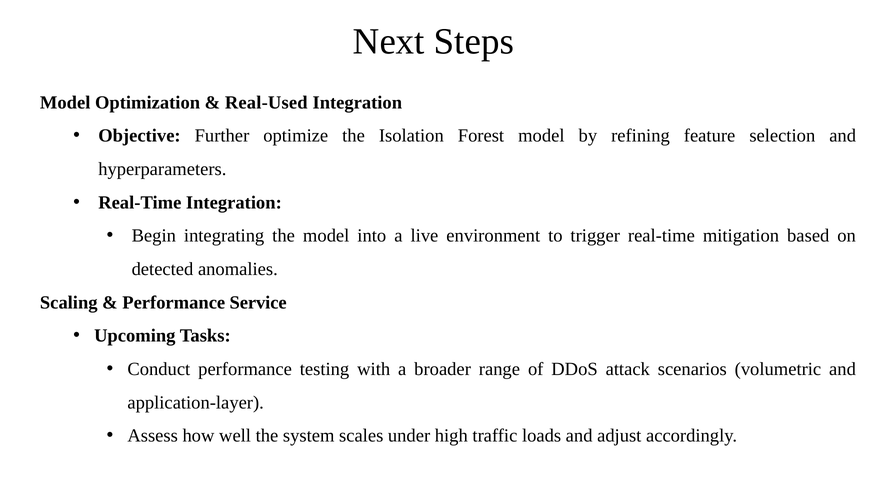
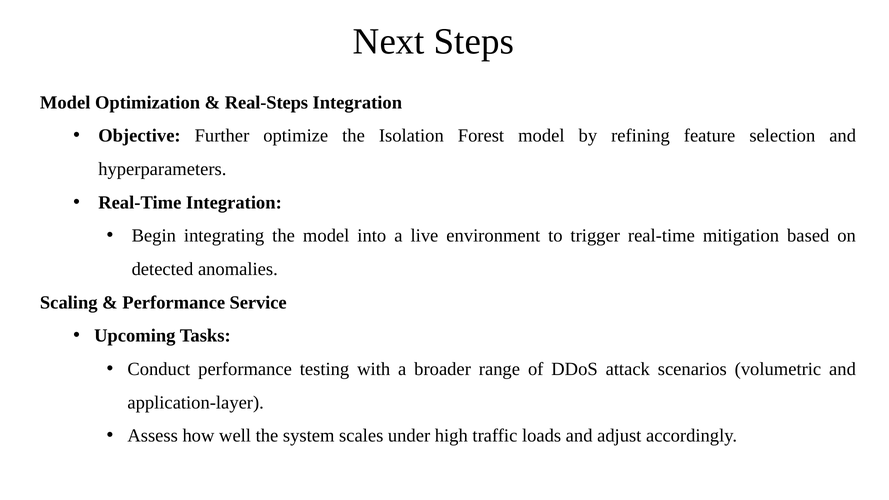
Real-Used: Real-Used -> Real-Steps
